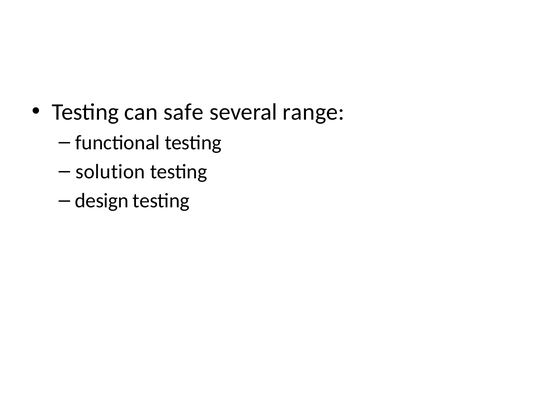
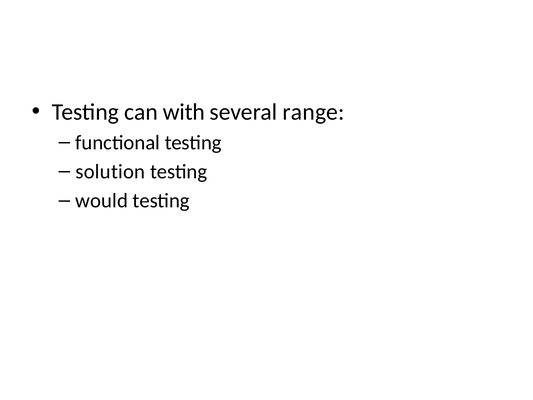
safe: safe -> with
design: design -> would
